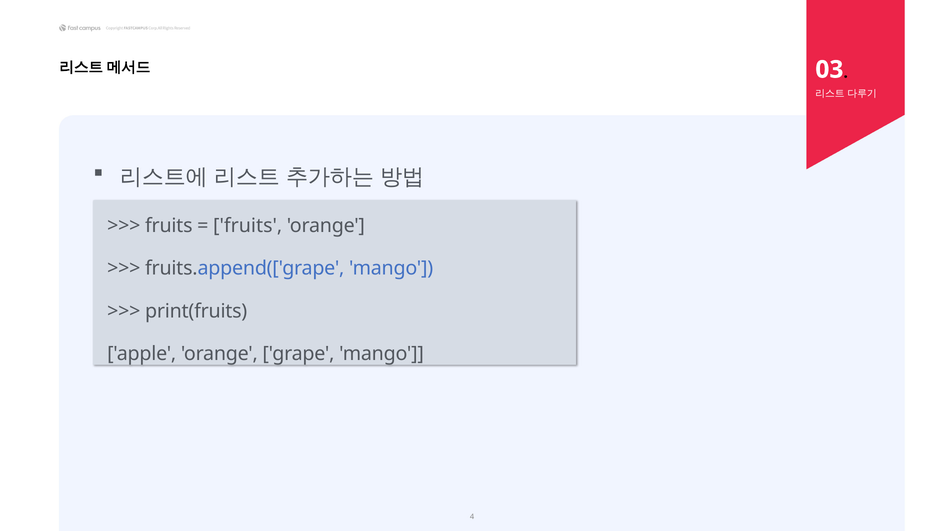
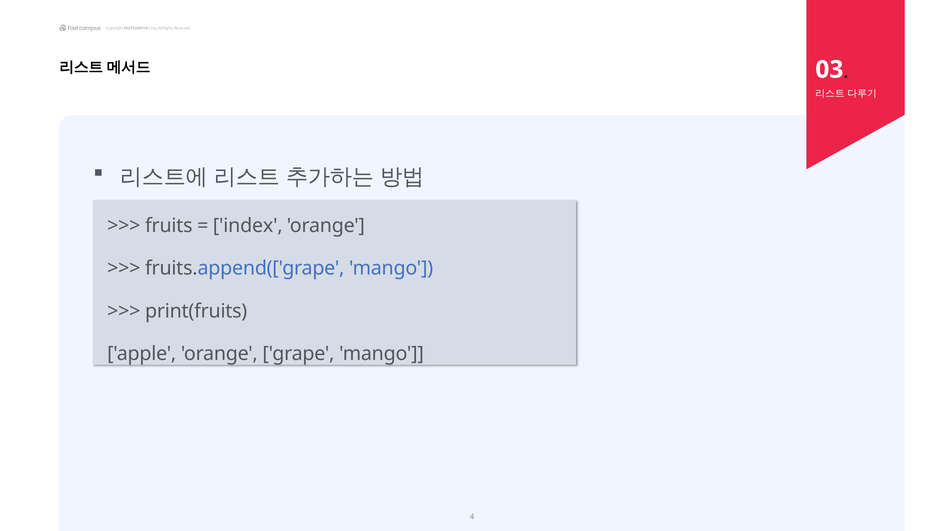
fruits at (248, 226): fruits -> index
